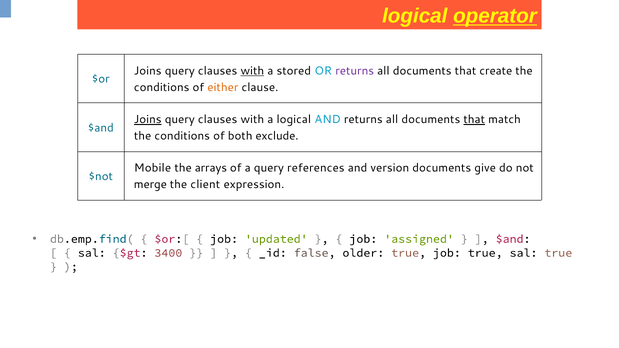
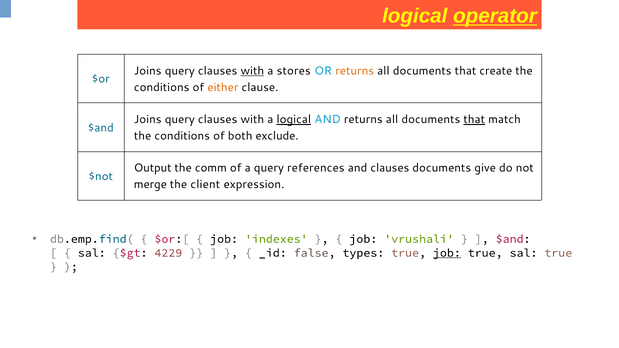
stored: stored -> stores
returns at (355, 71) colour: purple -> orange
Joins at (148, 120) underline: present -> none
logical at (294, 120) underline: none -> present
Mobile: Mobile -> Output
arrays: arrays -> comm
and version: version -> clauses
updated: updated -> indexes
assigned: assigned -> vrushali
3400: 3400 -> 4229
older: older -> types
job at (447, 253) underline: none -> present
